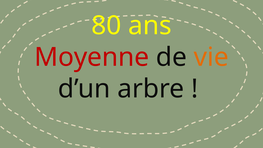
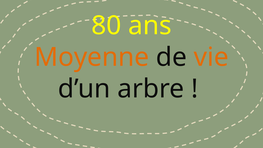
Moyenne colour: red -> orange
